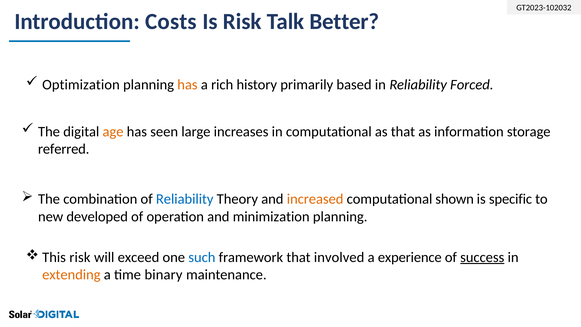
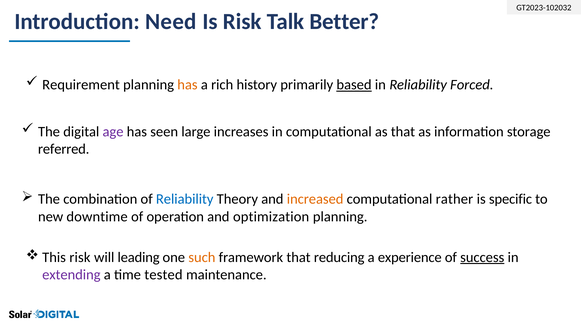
Costs: Costs -> Need
Optimization: Optimization -> Requirement
based underline: none -> present
age colour: orange -> purple
shown: shown -> rather
developed: developed -> downtime
minimization: minimization -> optimization
exceed: exceed -> leading
such colour: blue -> orange
involved: involved -> reducing
extending colour: orange -> purple
binary: binary -> tested
